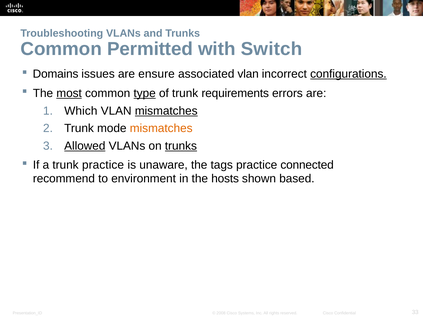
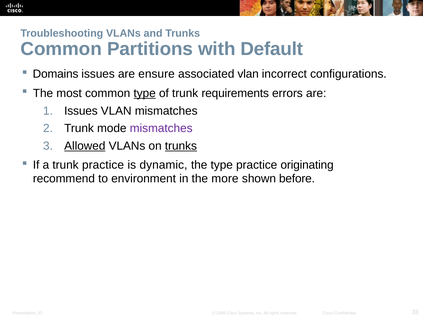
Permitted: Permitted -> Partitions
Switch: Switch -> Default
configurations underline: present -> none
most underline: present -> none
Which at (81, 111): Which -> Issues
mismatches at (166, 111) underline: present -> none
mismatches at (161, 128) colour: orange -> purple
unaware: unaware -> dynamic
the tags: tags -> type
connected: connected -> originating
hosts: hosts -> more
based: based -> before
